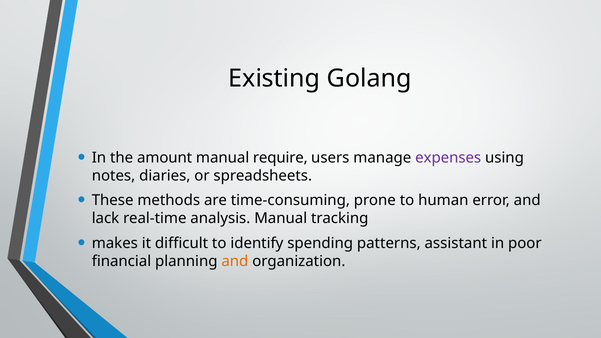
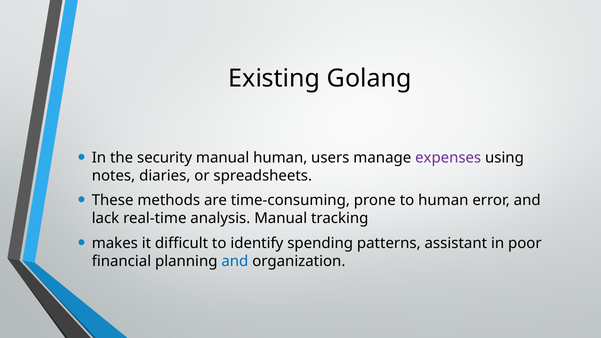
amount: amount -> security
manual require: require -> human
and at (235, 261) colour: orange -> blue
